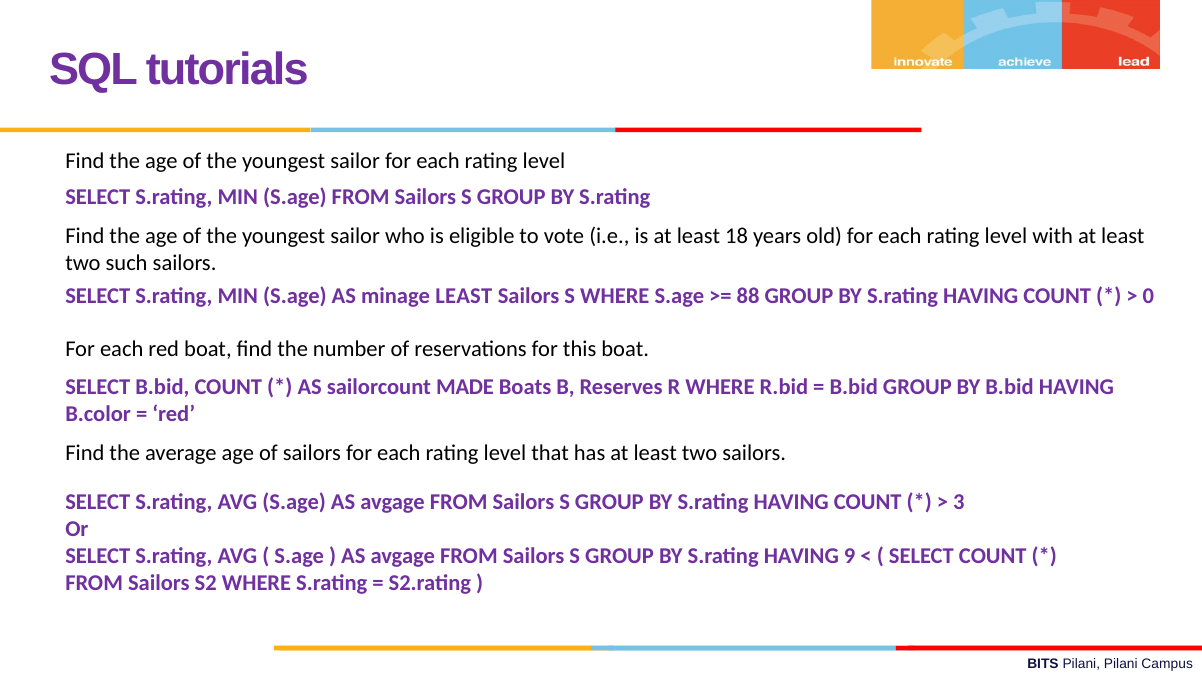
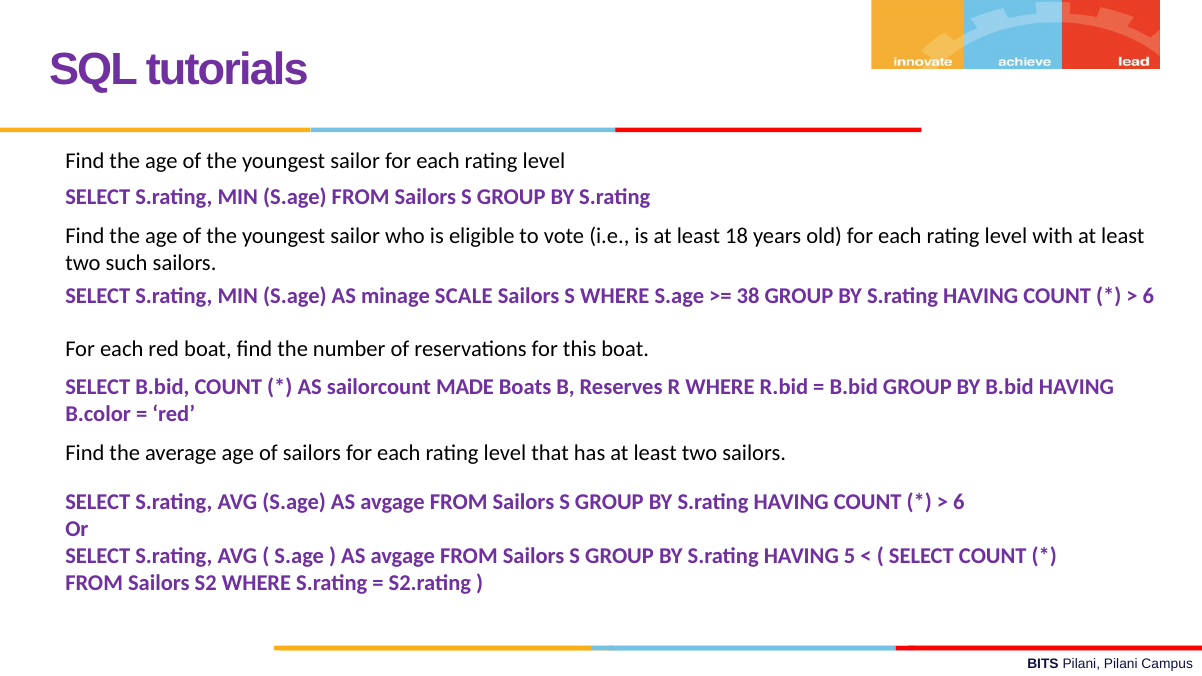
minage LEAST: LEAST -> SCALE
88: 88 -> 38
0 at (1148, 296): 0 -> 6
3 at (959, 502): 3 -> 6
9: 9 -> 5
